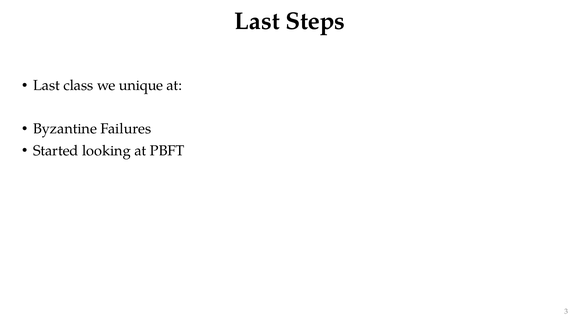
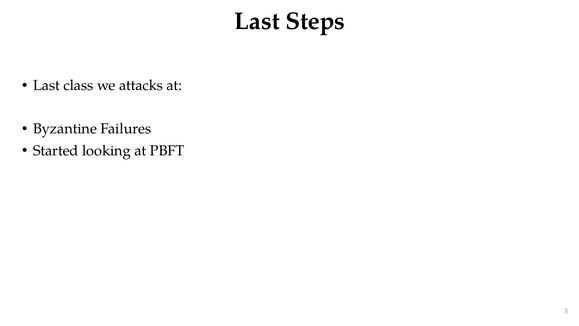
unique: unique -> attacks
